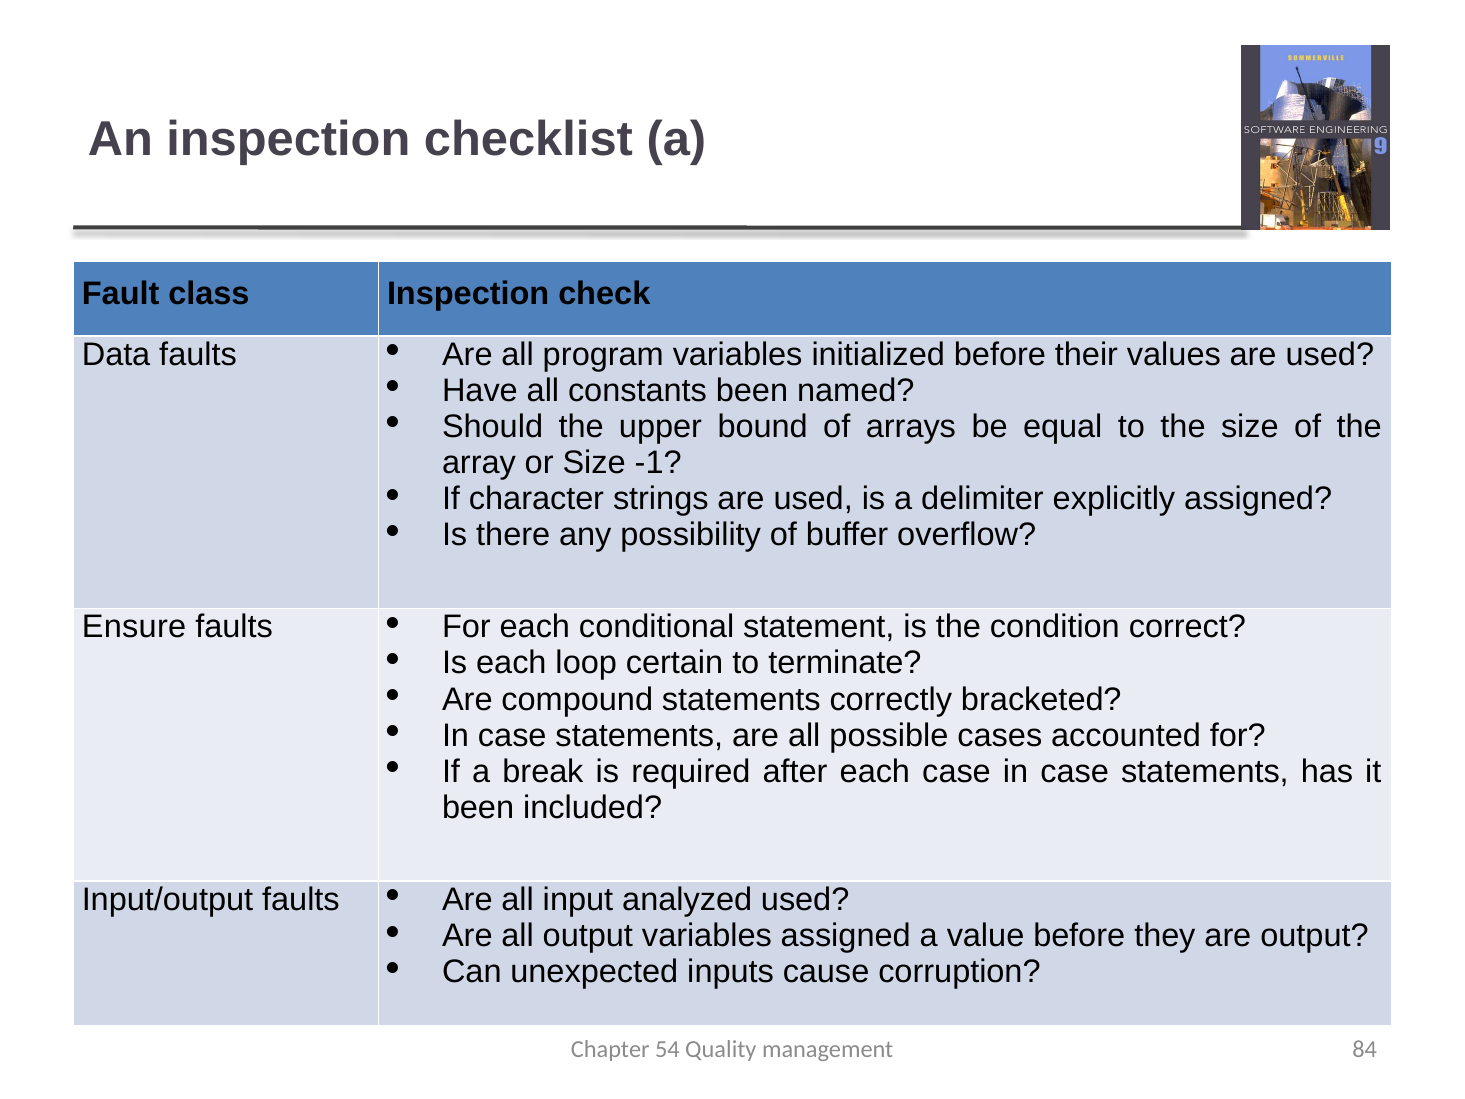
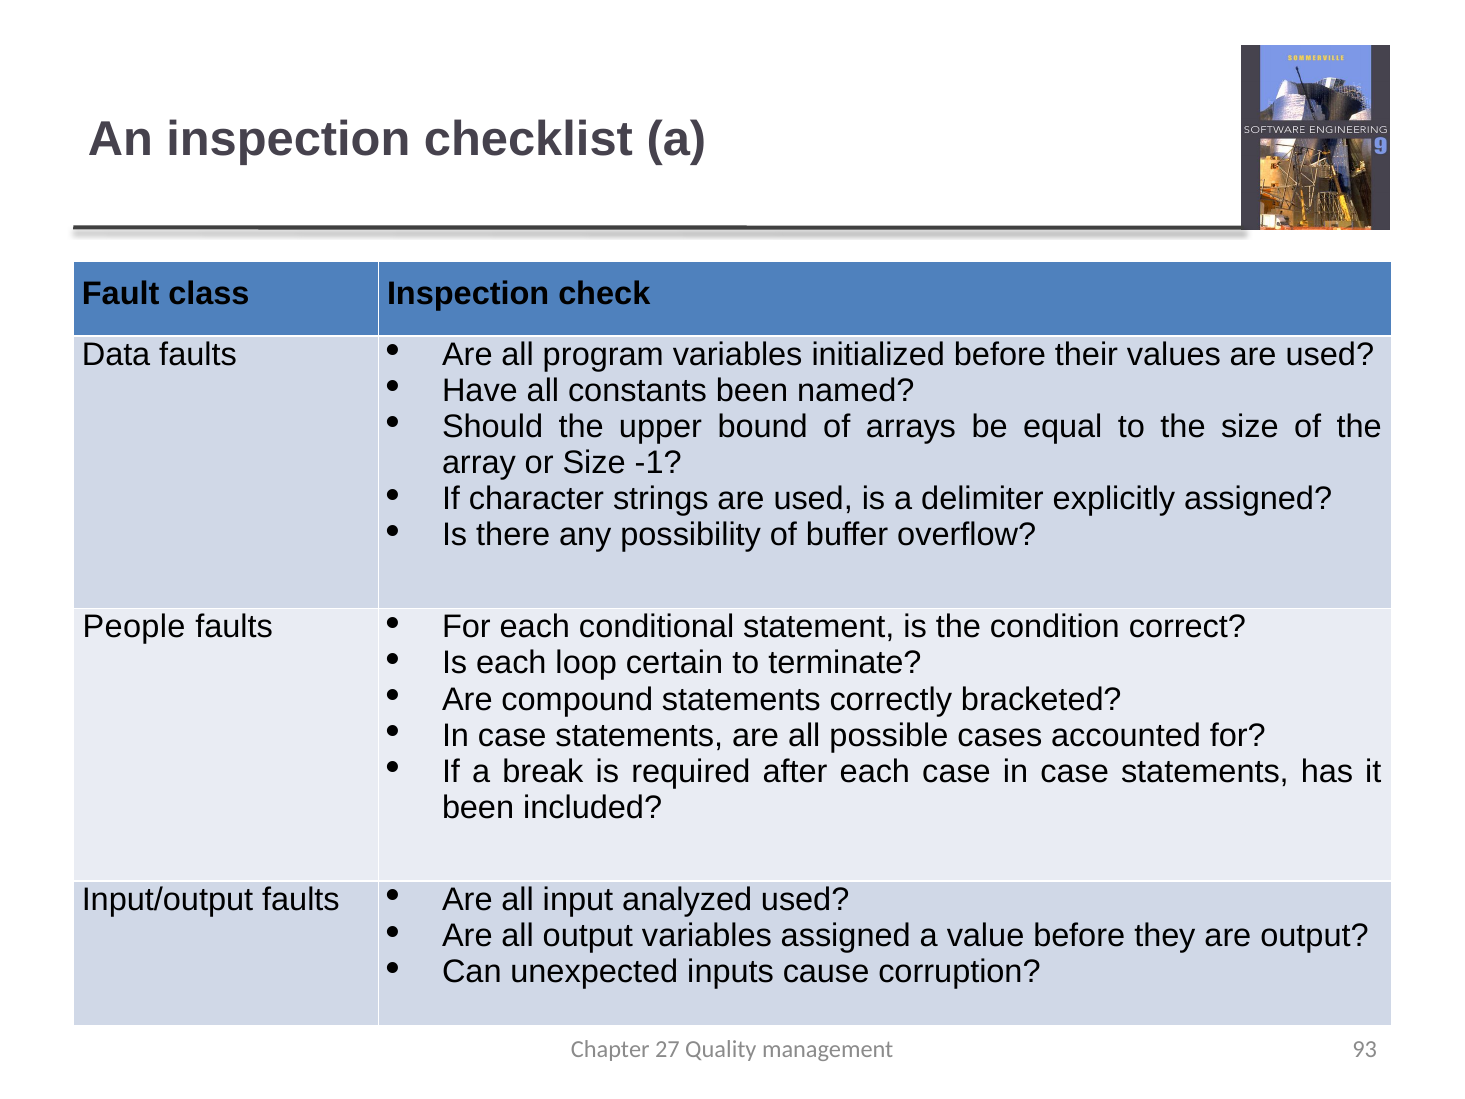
Ensure: Ensure -> People
54: 54 -> 27
84: 84 -> 93
